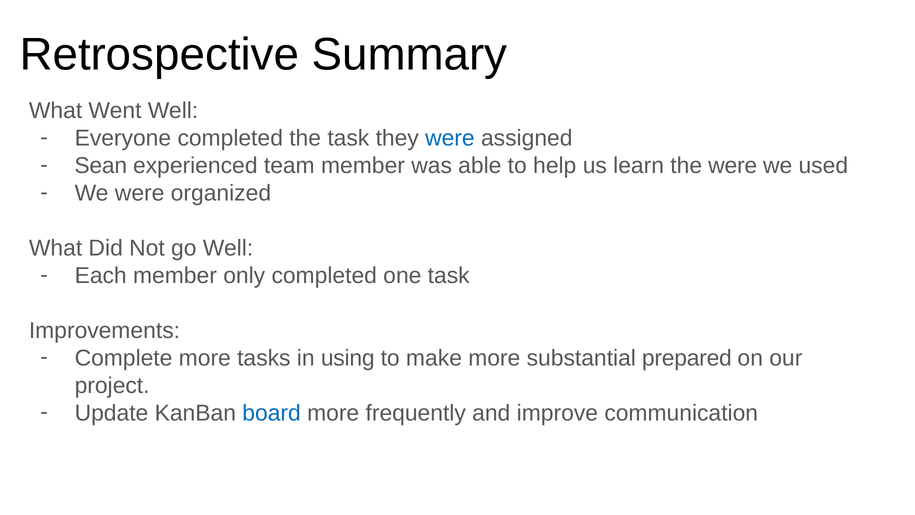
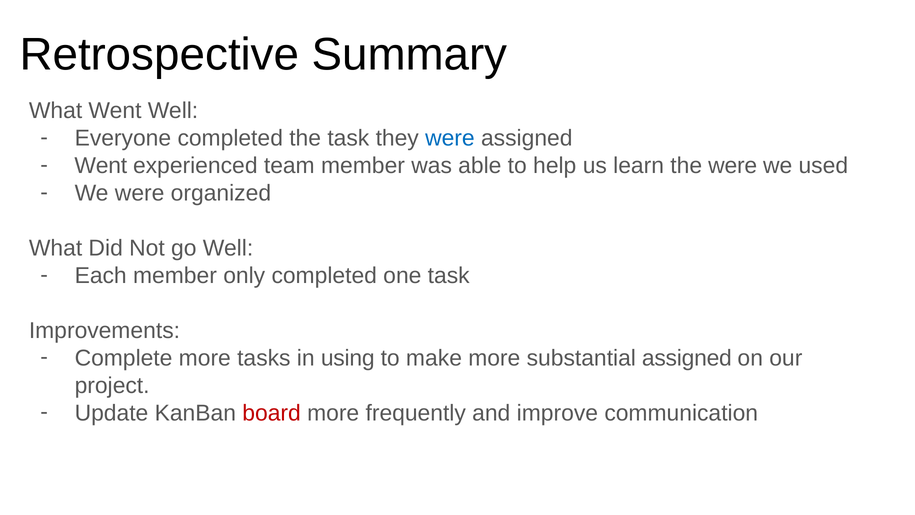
Sean at (101, 166): Sean -> Went
substantial prepared: prepared -> assigned
board colour: blue -> red
